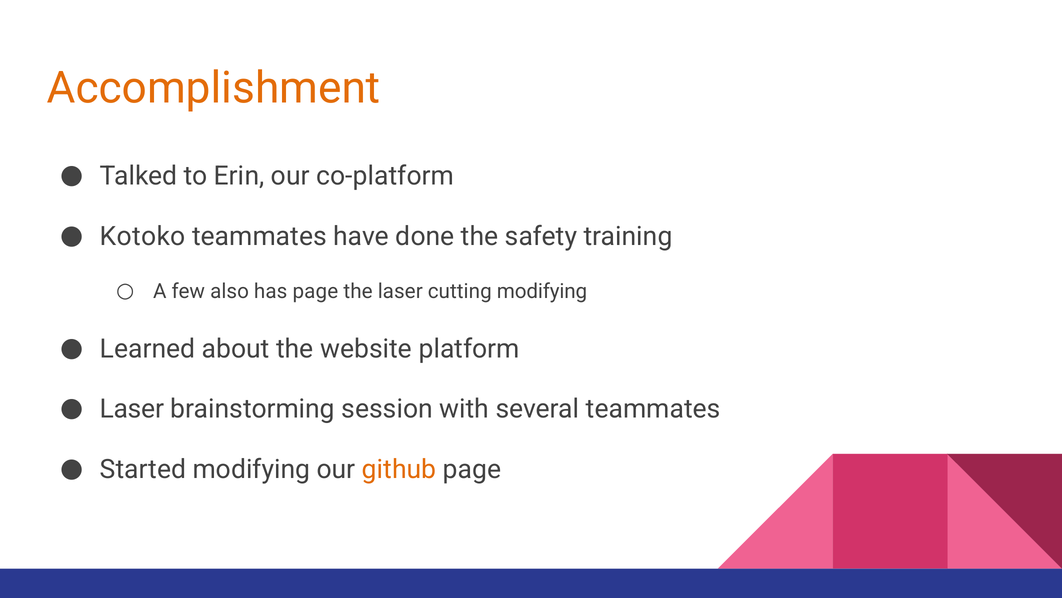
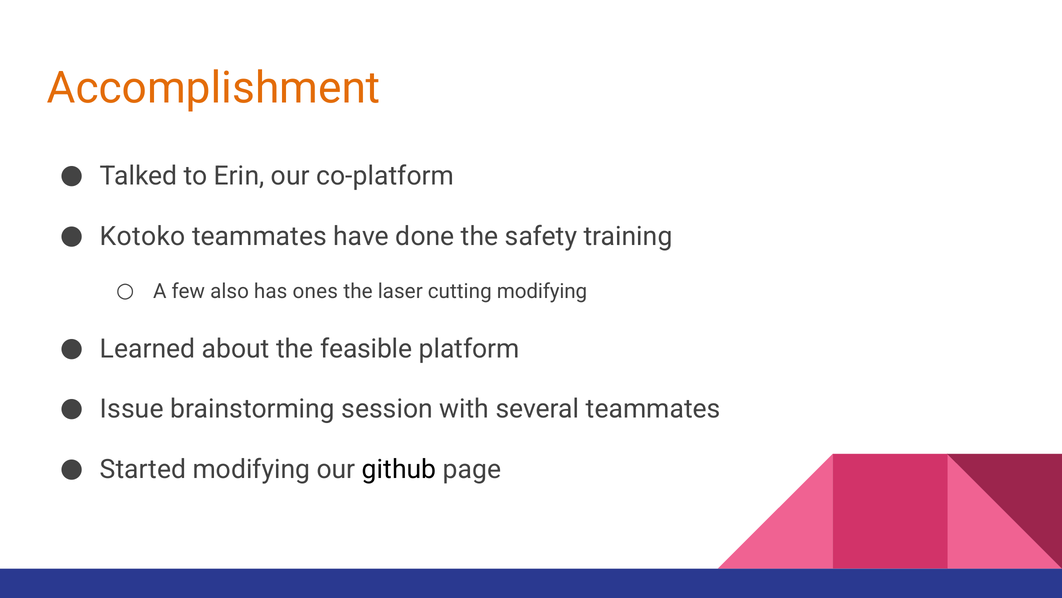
has page: page -> ones
website: website -> feasible
Laser at (132, 409): Laser -> Issue
github colour: orange -> black
